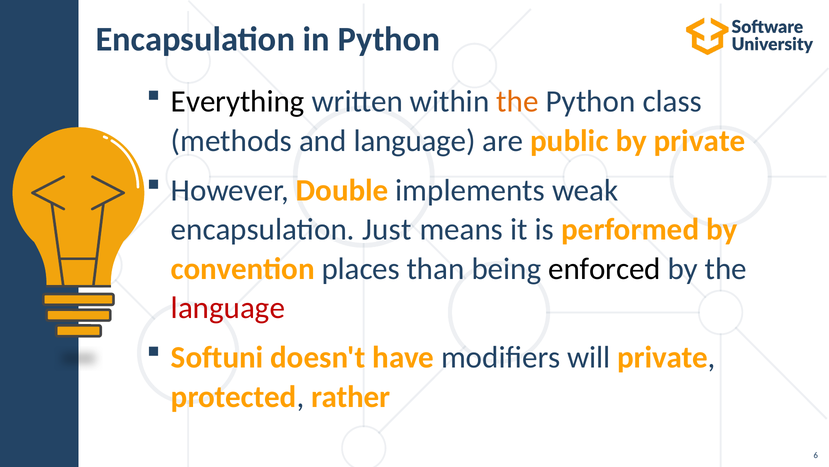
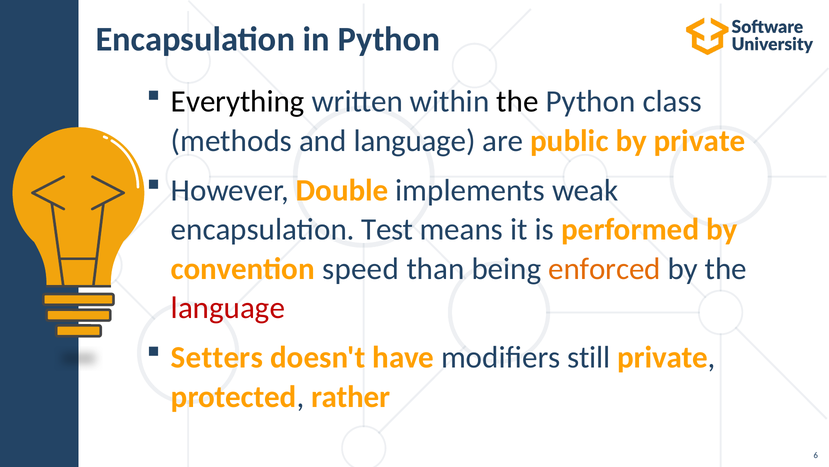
the at (518, 101) colour: orange -> black
Just: Just -> Test
places: places -> speed
enforced colour: black -> orange
Softuni: Softuni -> Setters
will: will -> still
